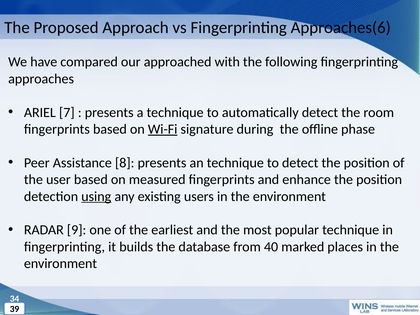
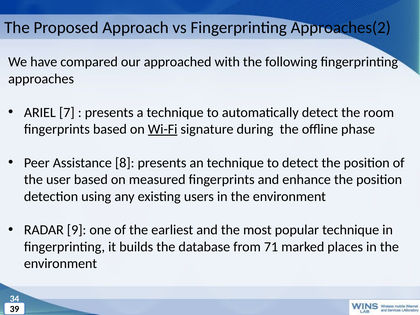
Approaches(6: Approaches(6 -> Approaches(2
using underline: present -> none
40: 40 -> 71
